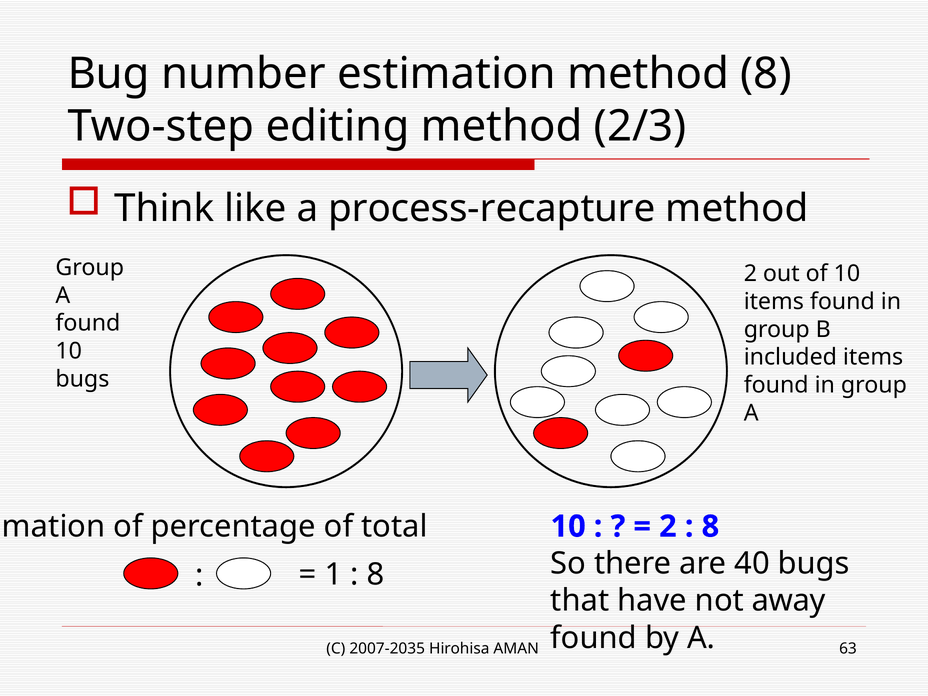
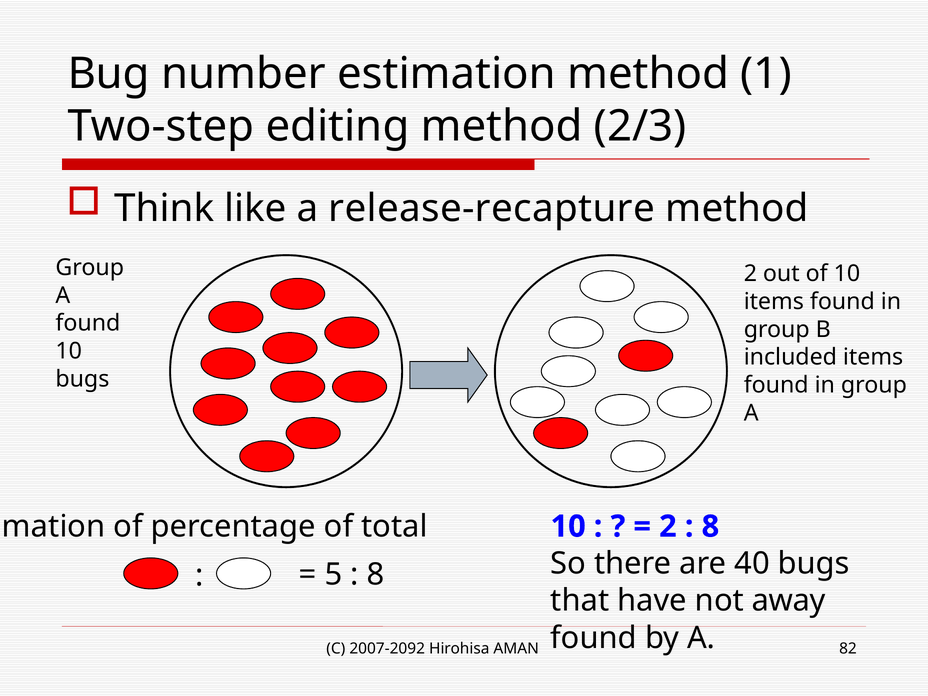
method 8: 8 -> 1
process-recapture: process-recapture -> release-recapture
1: 1 -> 5
2007-2035: 2007-2035 -> 2007-2092
63: 63 -> 82
